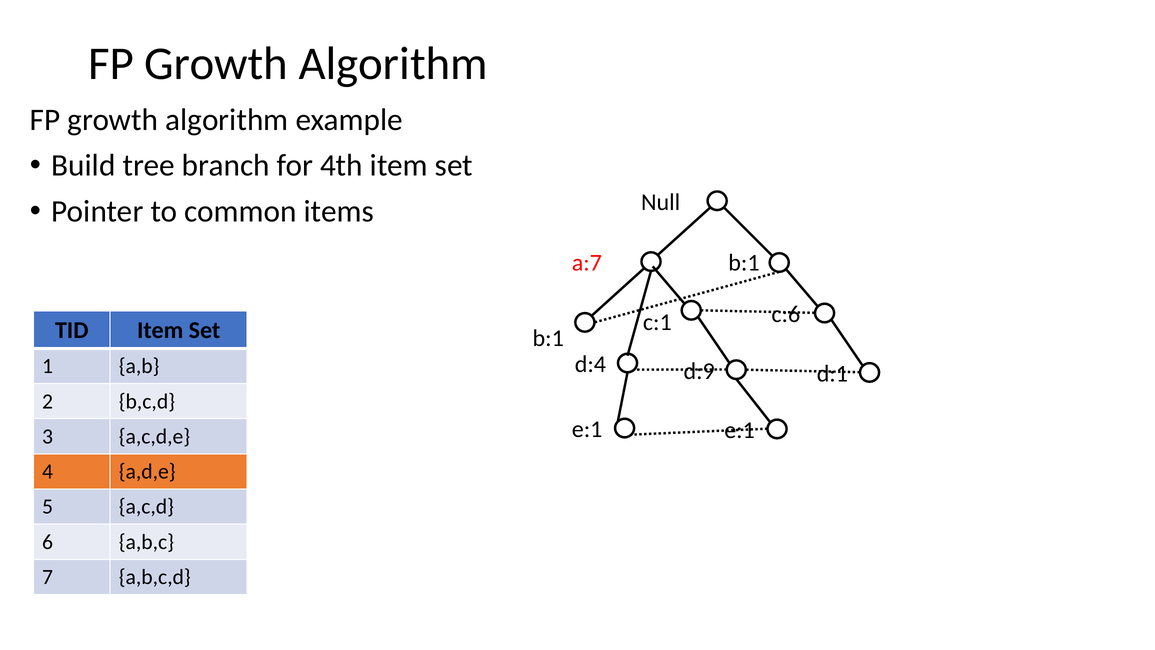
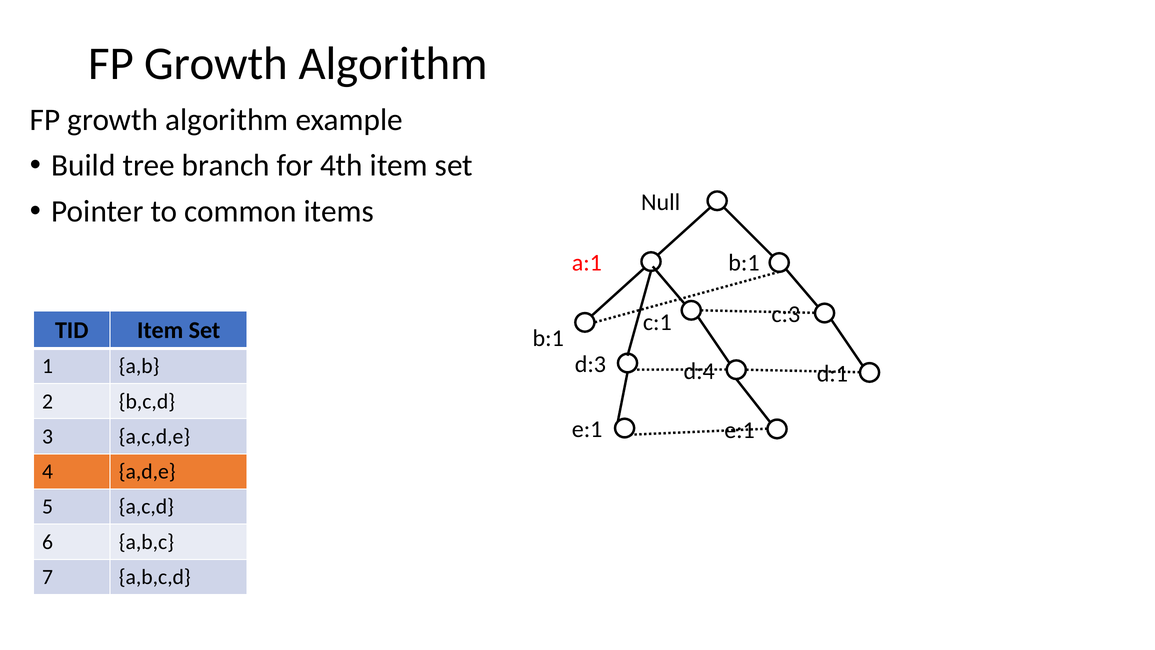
a:7: a:7 -> a:1
c:6: c:6 -> c:3
d:4: d:4 -> d:3
d:9: d:9 -> d:4
